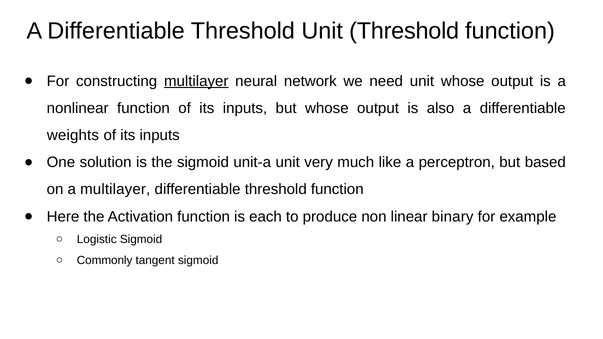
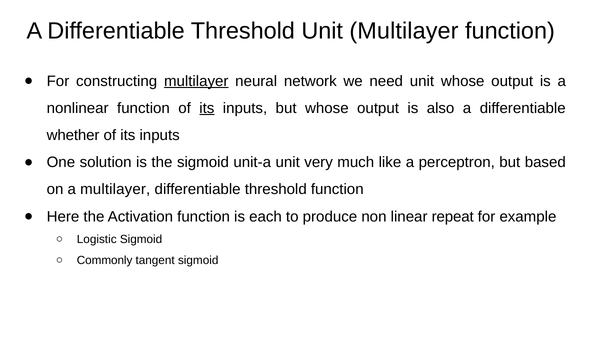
Unit Threshold: Threshold -> Multilayer
its at (207, 108) underline: none -> present
weights: weights -> whether
binary: binary -> repeat
